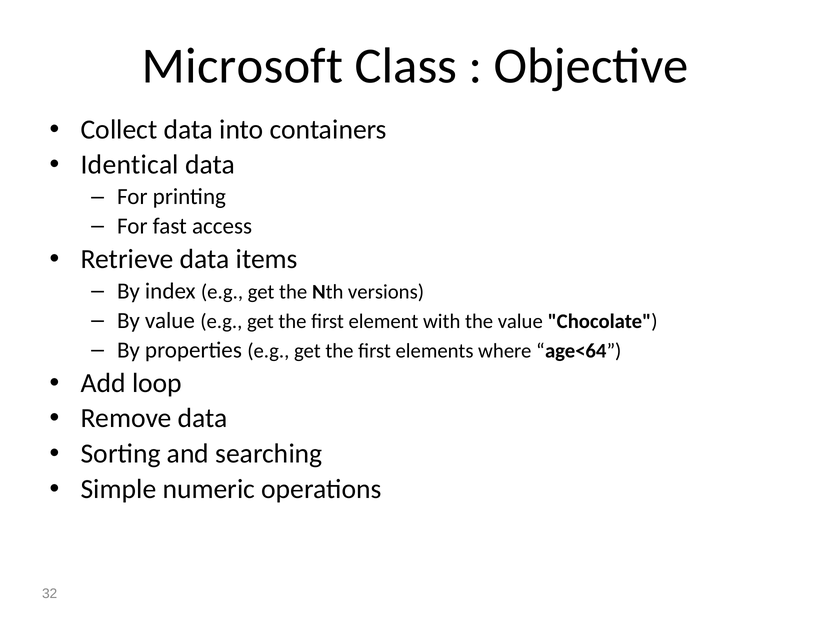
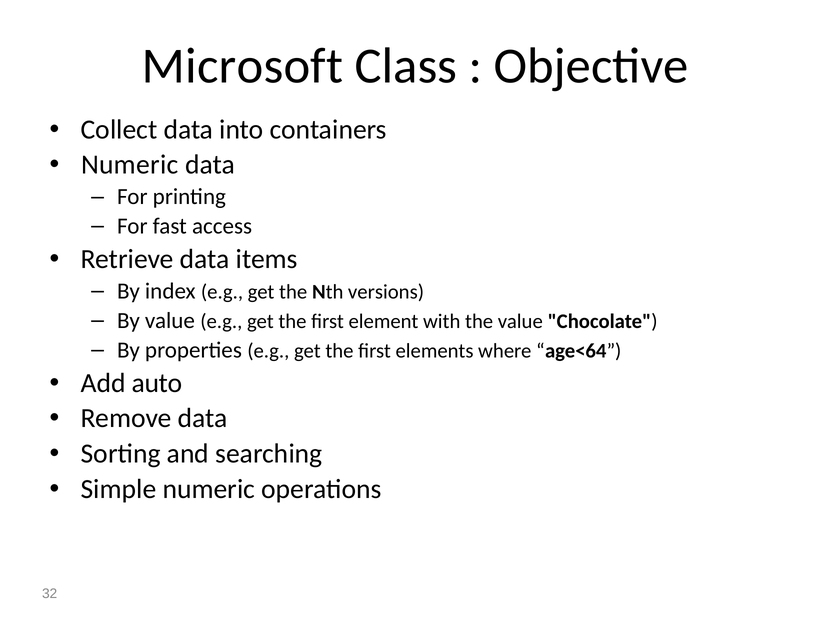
Identical at (130, 165): Identical -> Numeric
loop: loop -> auto
